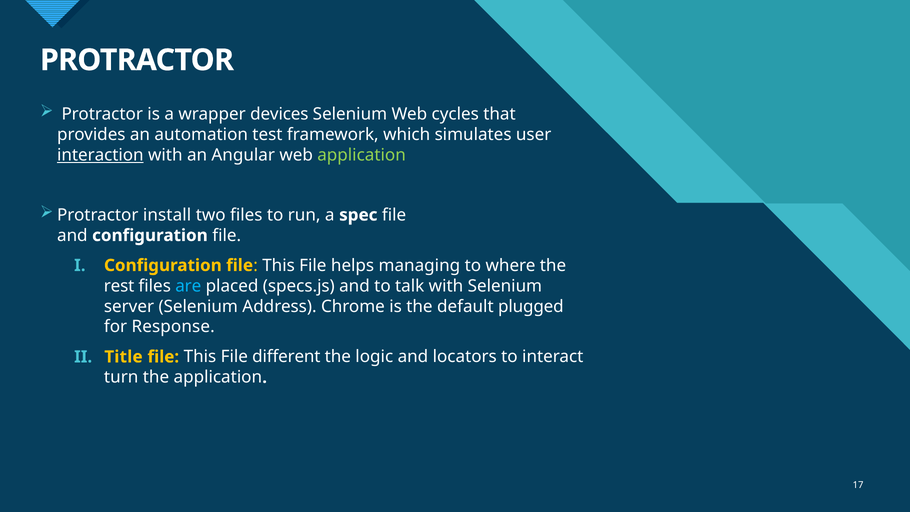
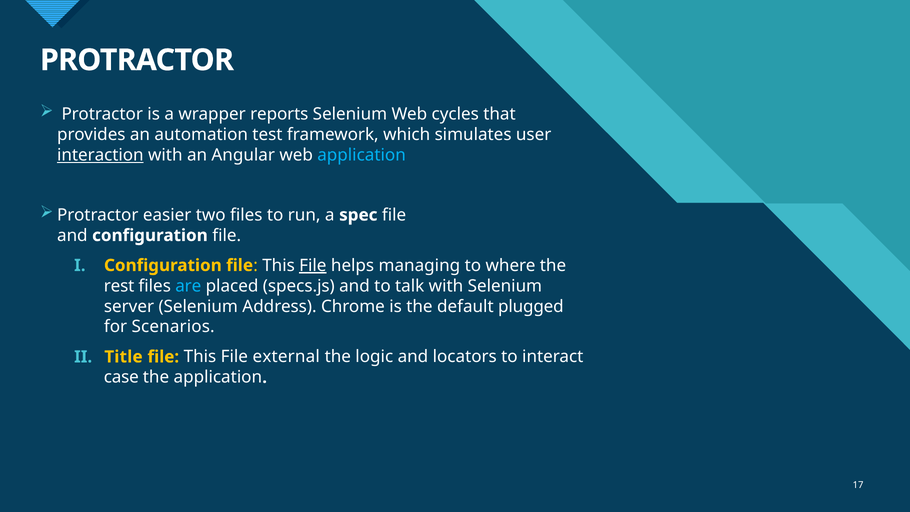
devices: devices -> reports
application at (362, 155) colour: light green -> light blue
install: install -> easier
File at (313, 265) underline: none -> present
Response: Response -> Scenarios
different: different -> external
turn: turn -> case
